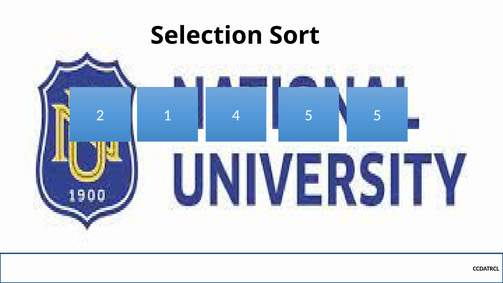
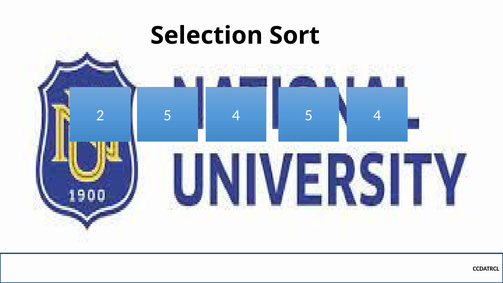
2 1: 1 -> 5
4 5 5: 5 -> 4
